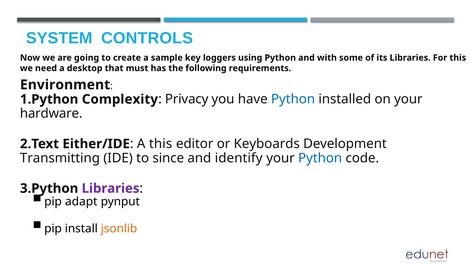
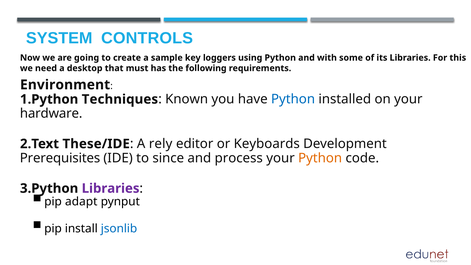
Complexity: Complexity -> Techniques
Privacy: Privacy -> Known
Either/IDE: Either/IDE -> These/IDE
A this: this -> rely
Transmitting: Transmitting -> Prerequisites
identify: identify -> process
Python at (320, 158) colour: blue -> orange
jsonlib colour: orange -> blue
